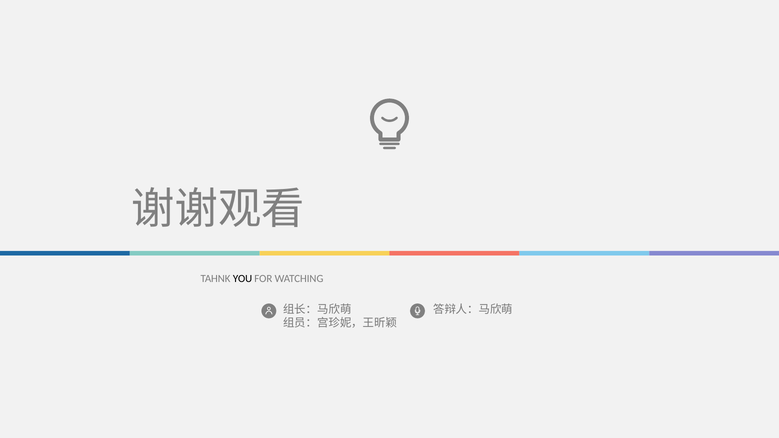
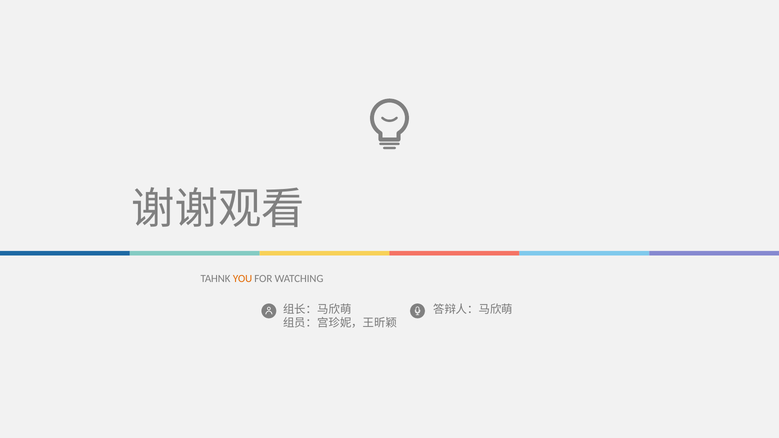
YOU colour: black -> orange
